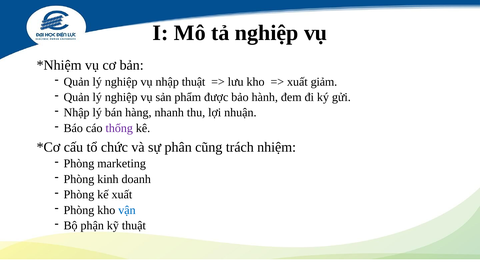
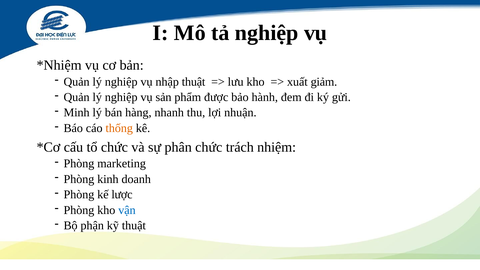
Nhập at (77, 113): Nhập -> Minh
thống colour: purple -> orange
phân cũng: cũng -> chức
kế xuất: xuất -> lược
